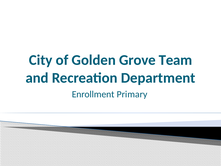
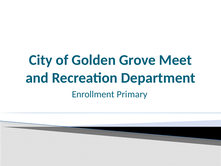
Team: Team -> Meet
